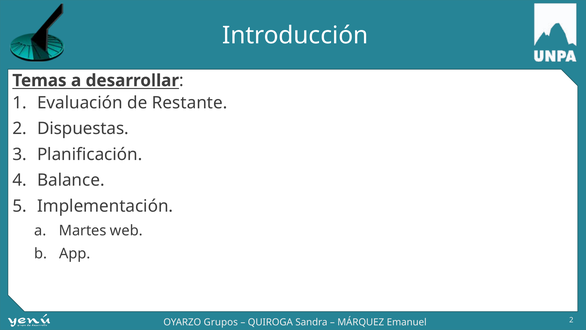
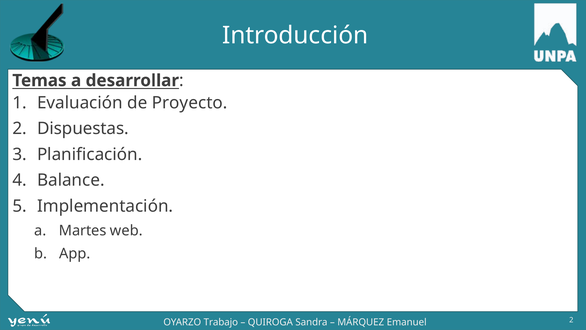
Restante: Restante -> Proyecto
Grupos: Grupos -> Trabajo
